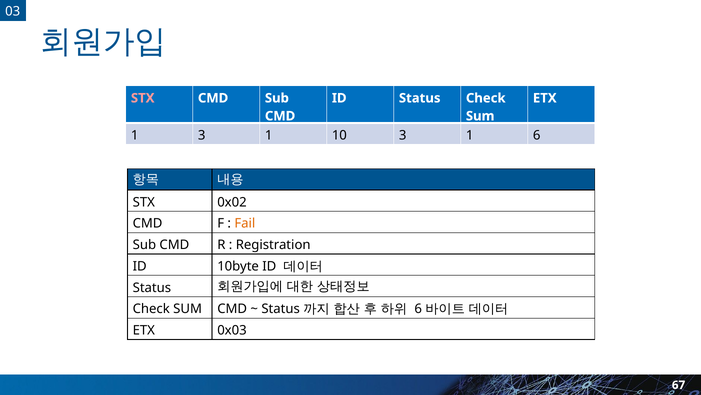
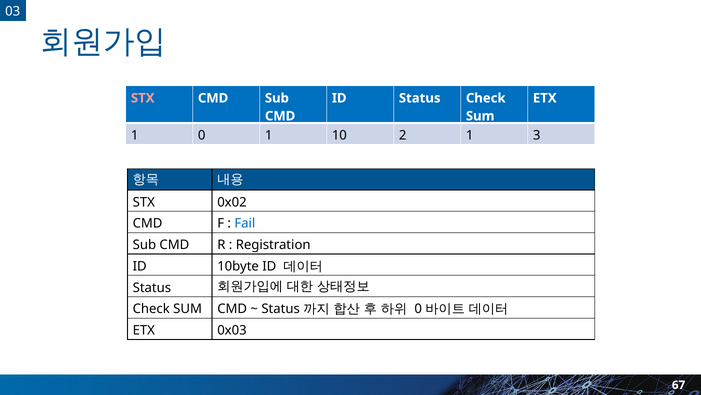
1 3: 3 -> 0
10 3: 3 -> 2
1 6: 6 -> 3
Fail colour: orange -> blue
6 at (418, 309): 6 -> 0
